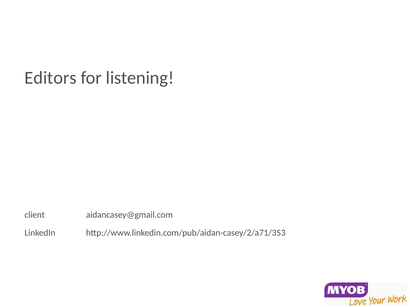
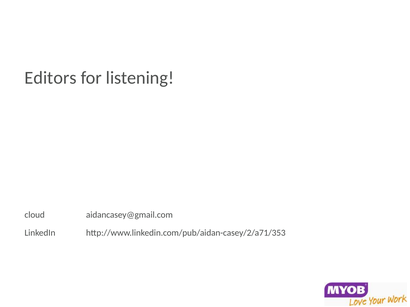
client: client -> cloud
